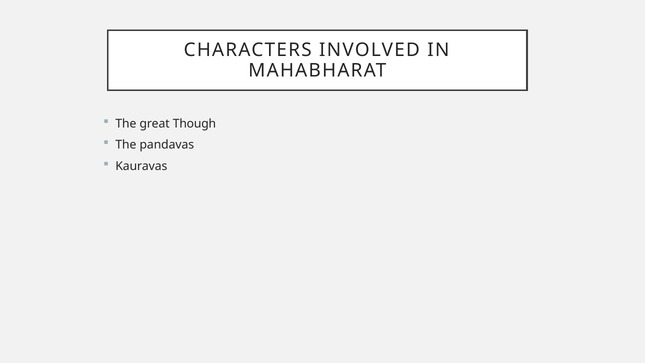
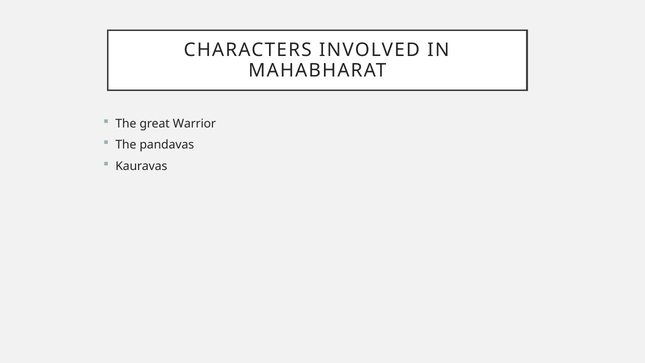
Though: Though -> Warrior
